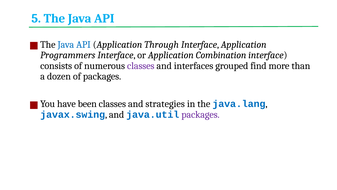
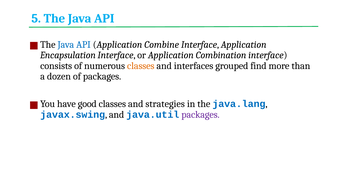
Through: Through -> Combine
Programmers: Programmers -> Encapsulation
classes at (141, 66) colour: purple -> orange
been: been -> good
